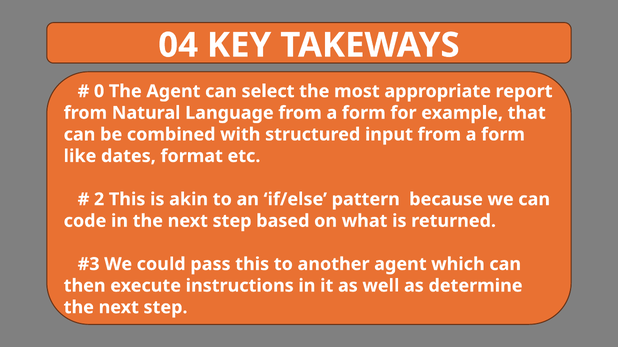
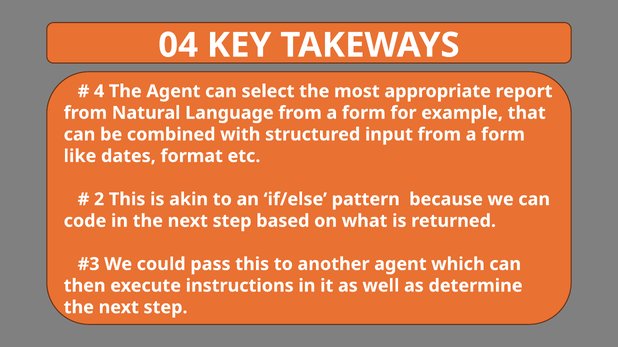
0: 0 -> 4
